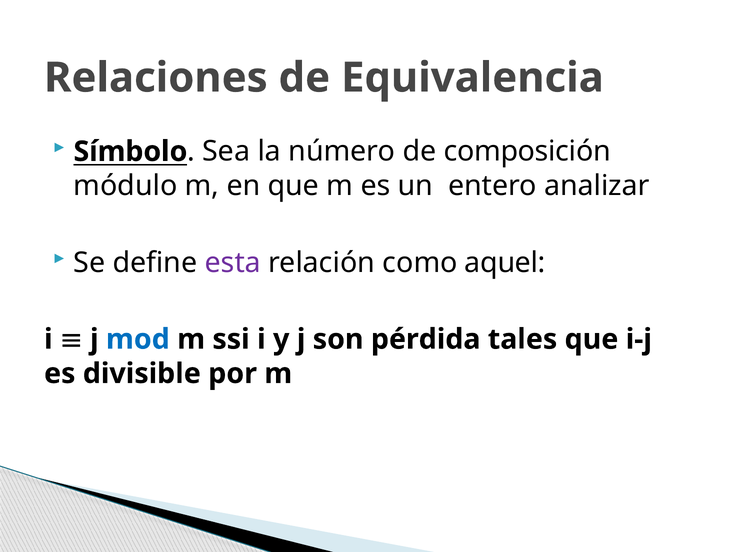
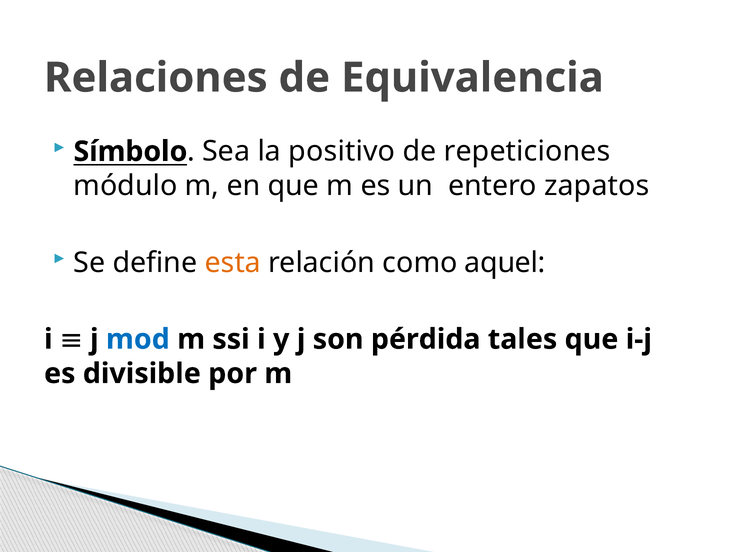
número: número -> positivo
composición: composición -> repeticiones
analizar: analizar -> zapatos
esta colour: purple -> orange
